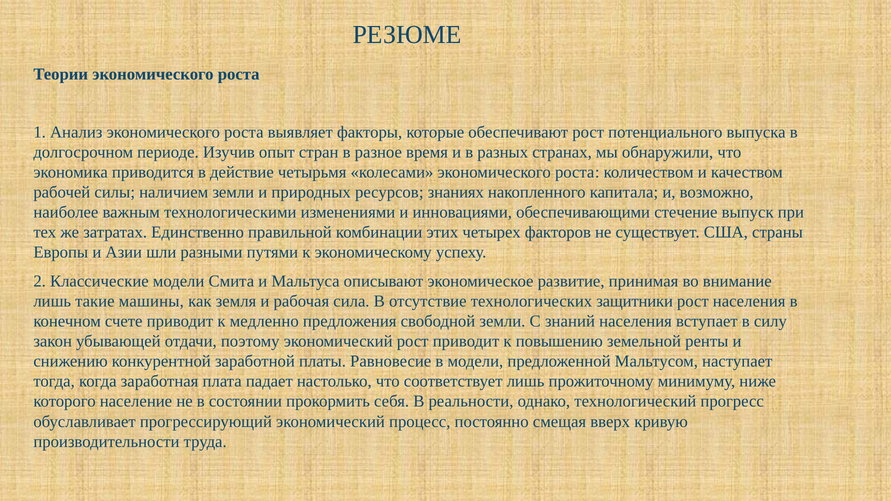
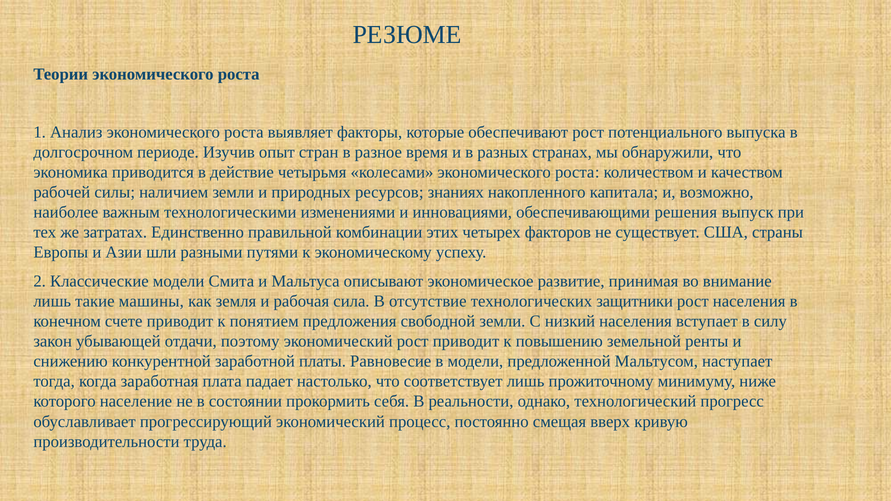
стечение: стечение -> решения
медленно: медленно -> понятием
знаний: знаний -> низкий
